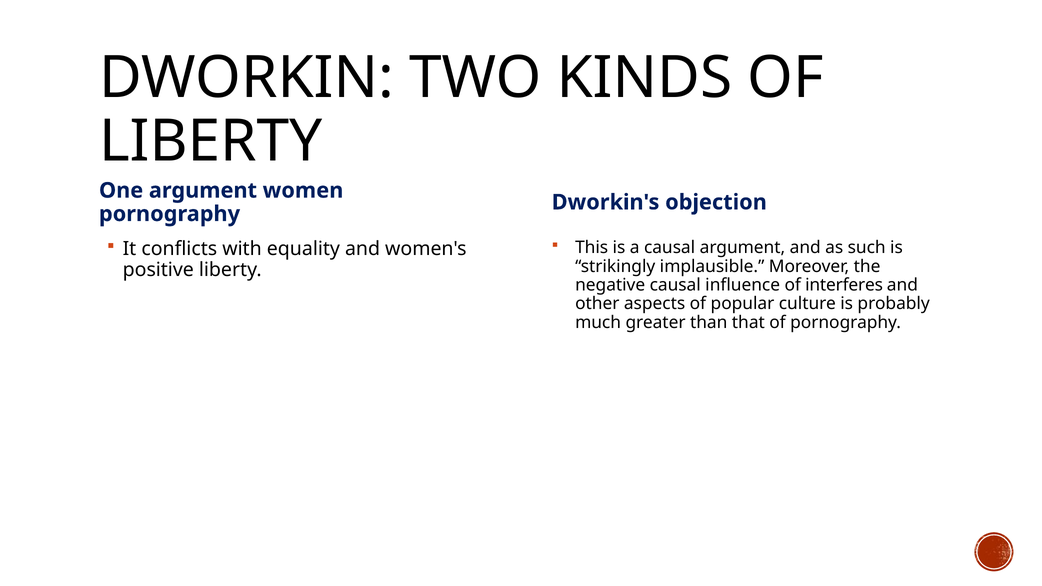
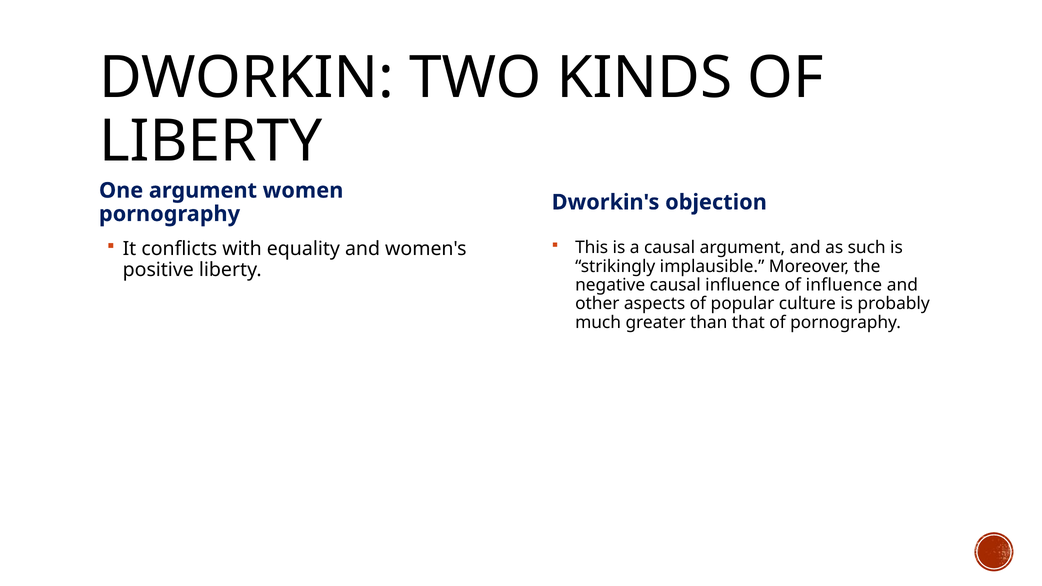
of interferes: interferes -> influence
